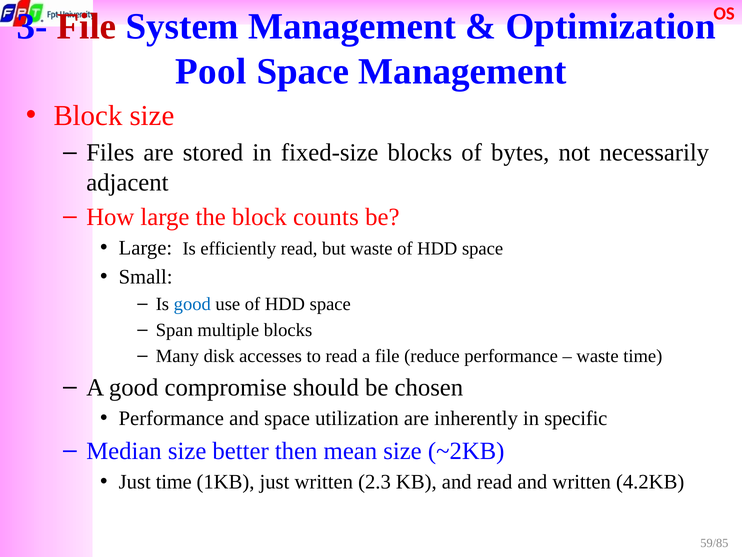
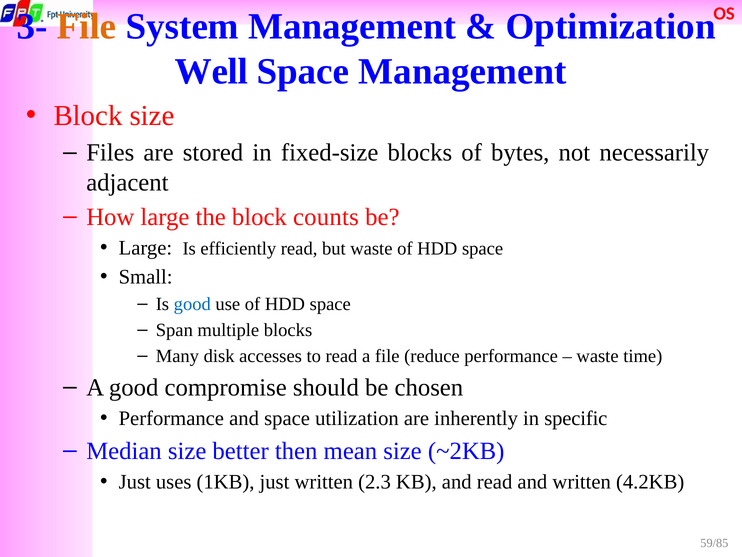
File at (86, 27) colour: red -> orange
Pool: Pool -> Well
Just time: time -> uses
